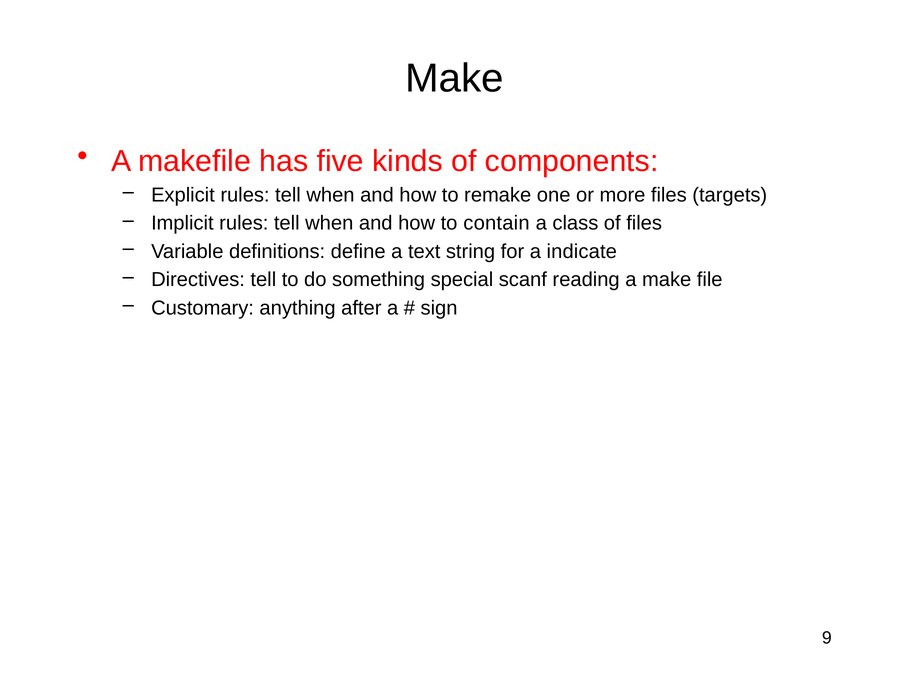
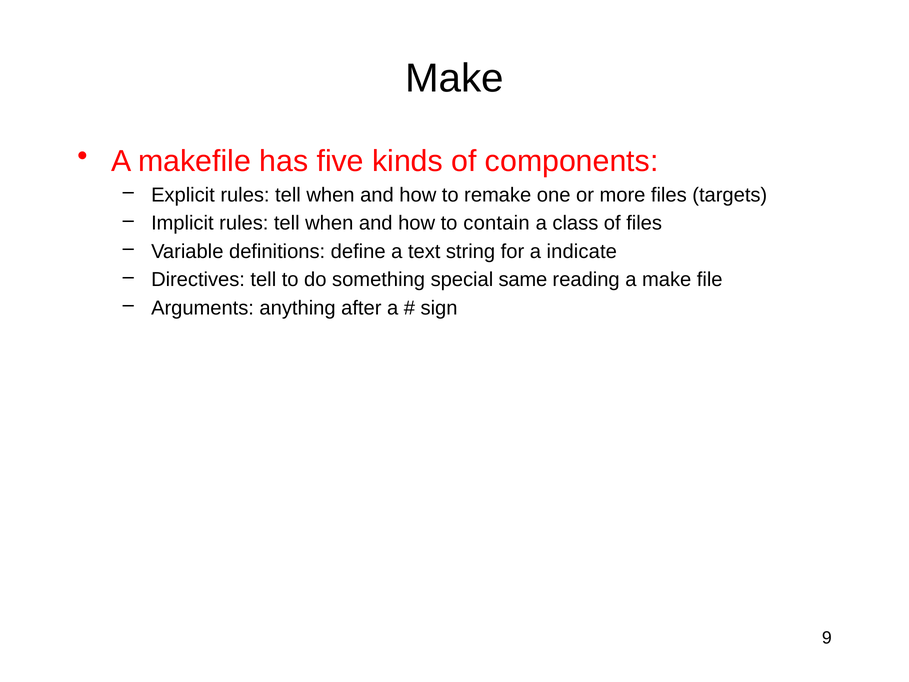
scanf: scanf -> same
Customary: Customary -> Arguments
